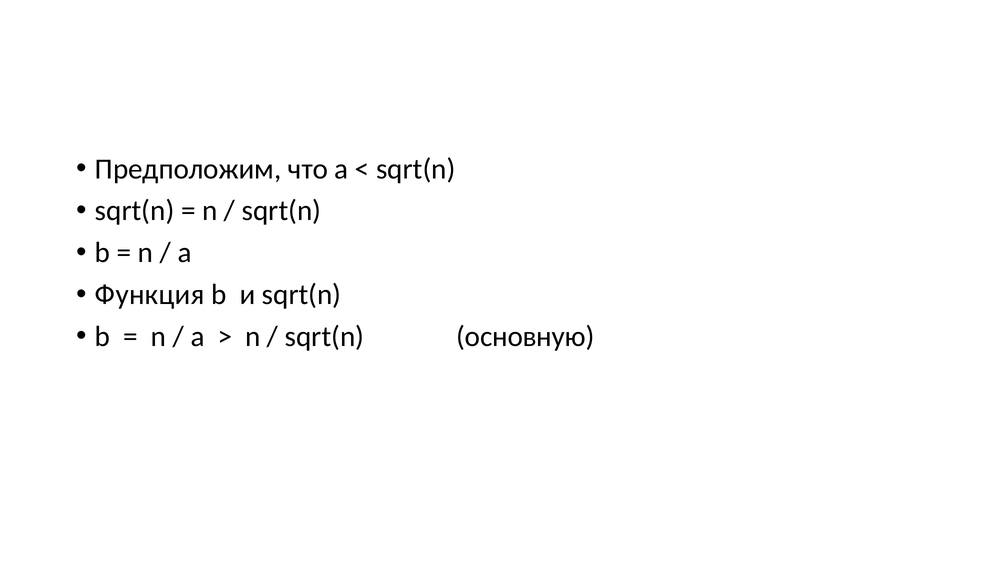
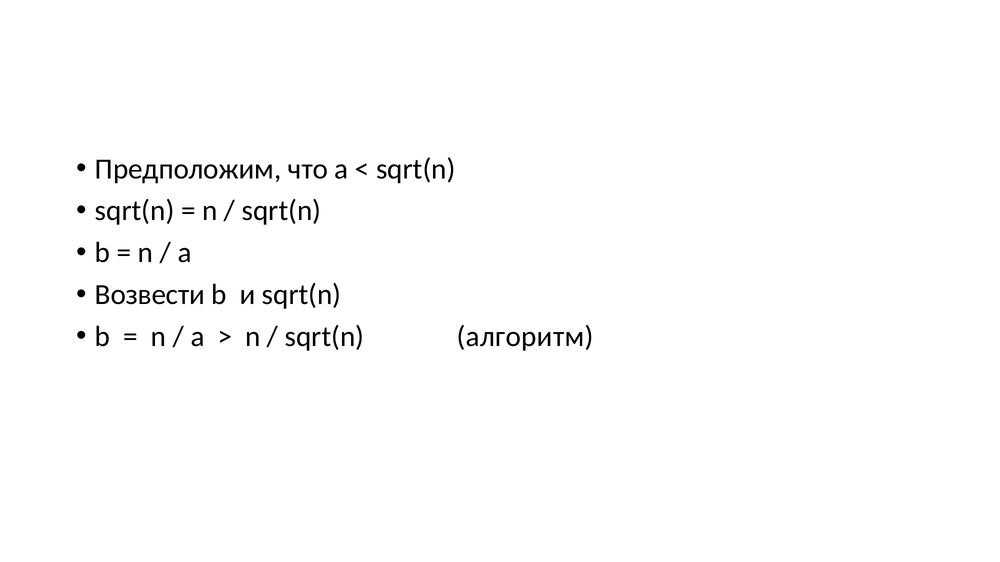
Функция: Функция -> Возвести
основную: основную -> алгоритм
